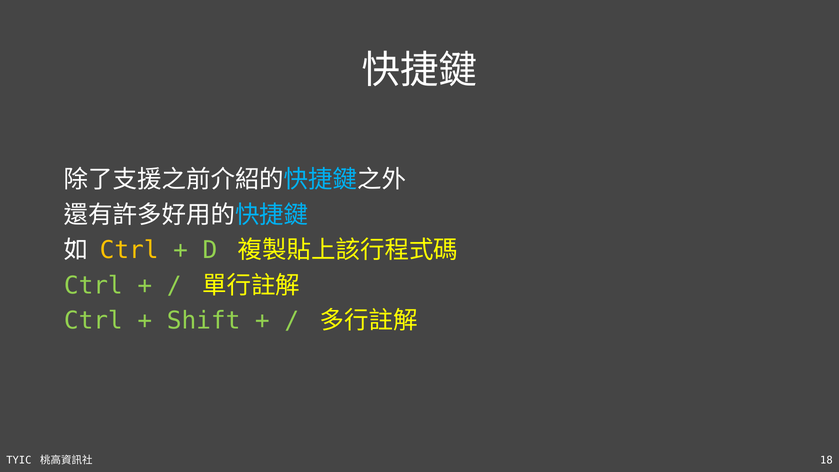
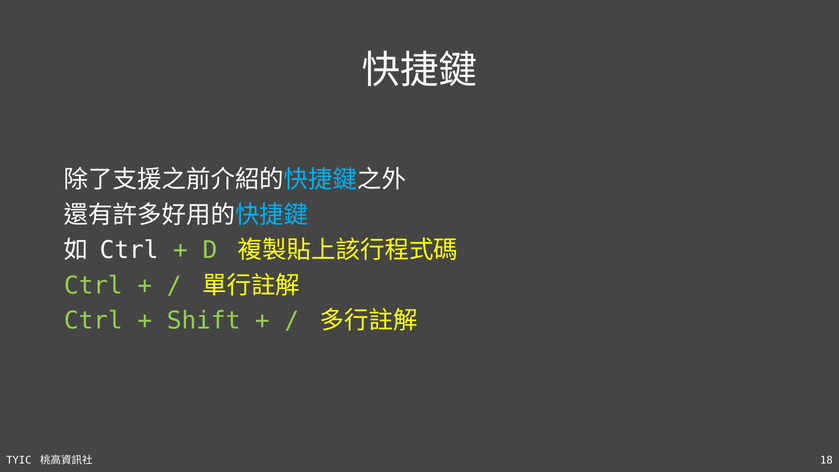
Ctrl at (129, 250) colour: yellow -> white
